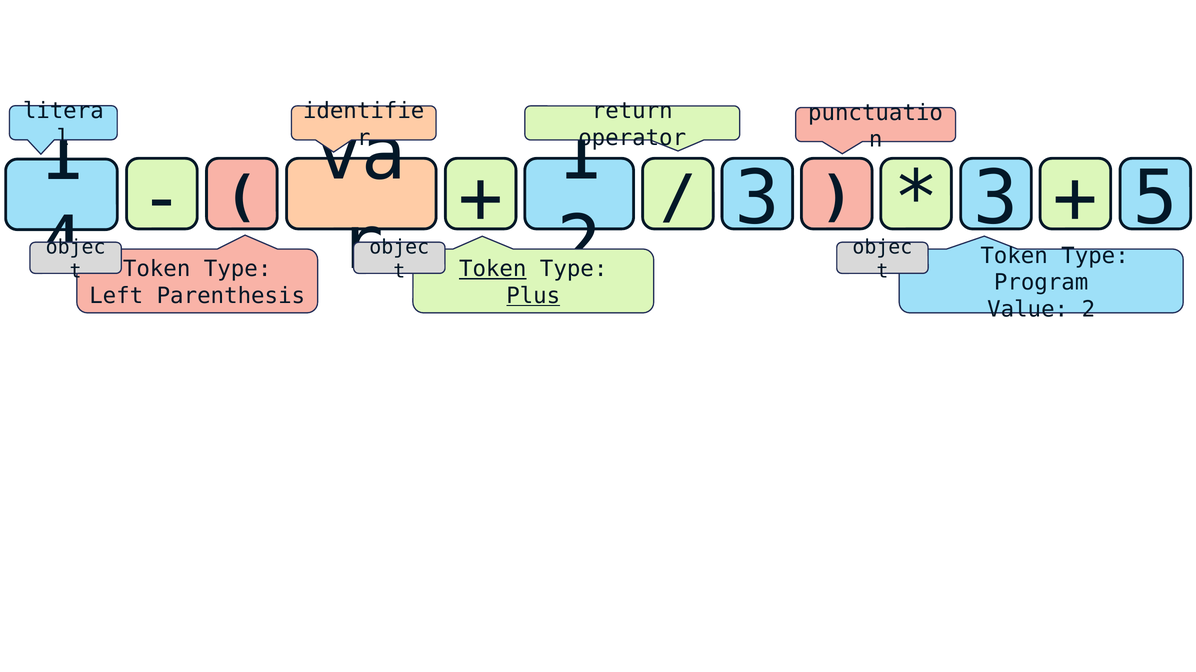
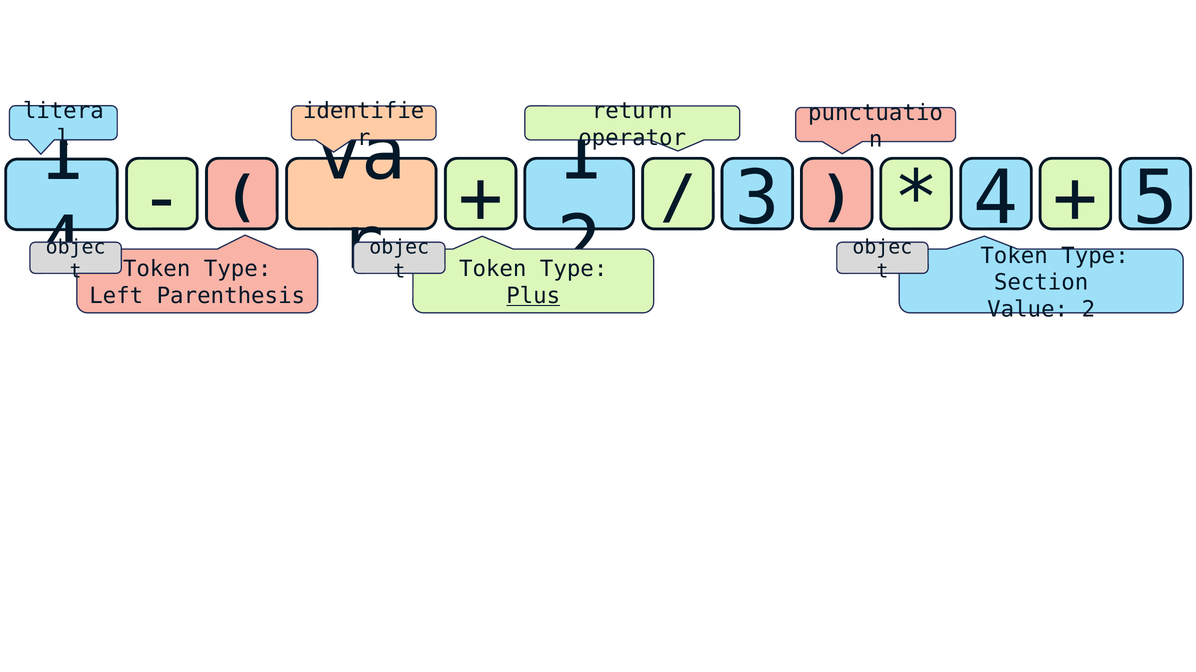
3 at (996, 199): 3 -> 4
Token at (493, 269) underline: present -> none
Program: Program -> Section
